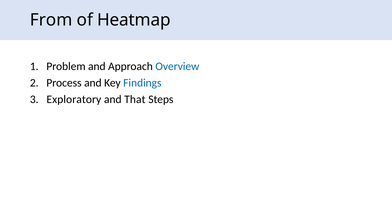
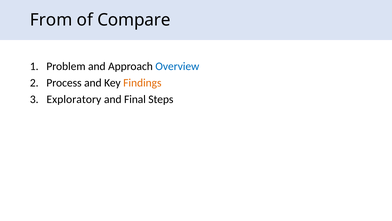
Heatmap: Heatmap -> Compare
Findings colour: blue -> orange
That: That -> Final
